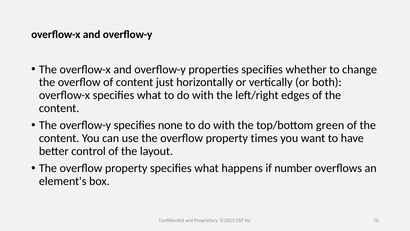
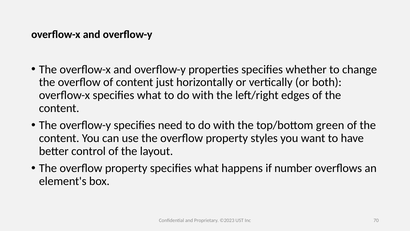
none: none -> need
times: times -> styles
